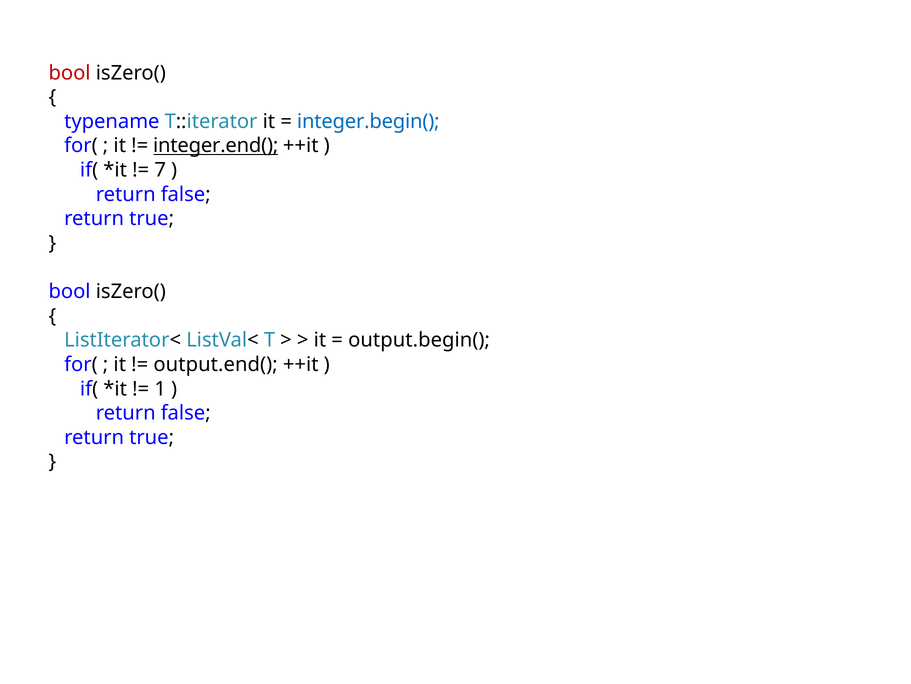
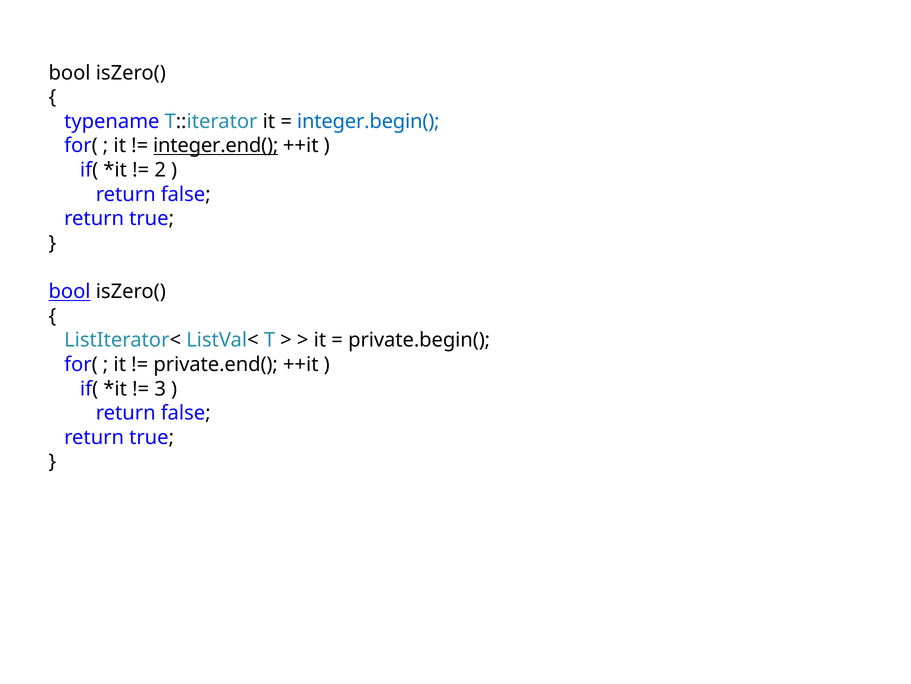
bool at (70, 73) colour: red -> black
7: 7 -> 2
bool at (70, 291) underline: none -> present
output.begin(: output.begin( -> private.begin(
output.end(: output.end( -> private.end(
1: 1 -> 3
